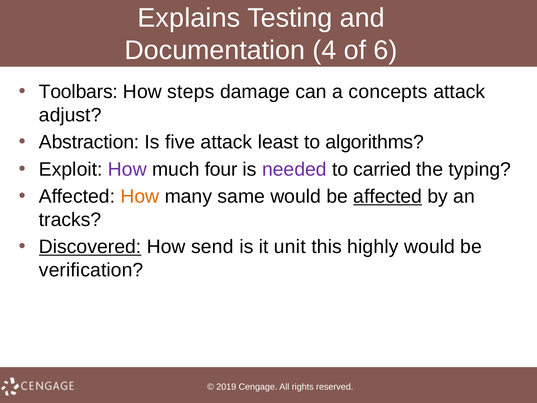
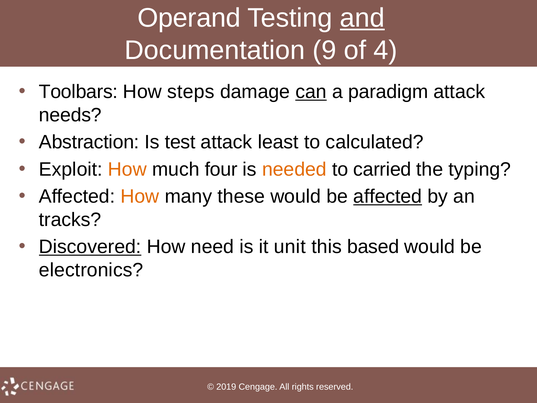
Explains: Explains -> Operand
and underline: none -> present
4: 4 -> 9
6: 6 -> 4
can underline: none -> present
concepts: concepts -> paradigm
adjust: adjust -> needs
five: five -> test
algorithms: algorithms -> calculated
How at (127, 169) colour: purple -> orange
needed colour: purple -> orange
same: same -> these
send: send -> need
highly: highly -> based
verification: verification -> electronics
